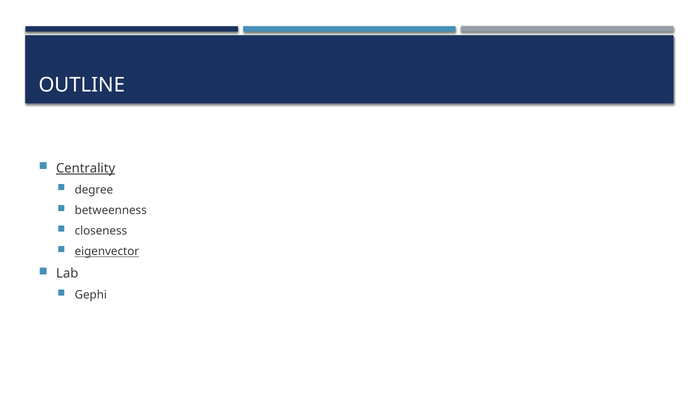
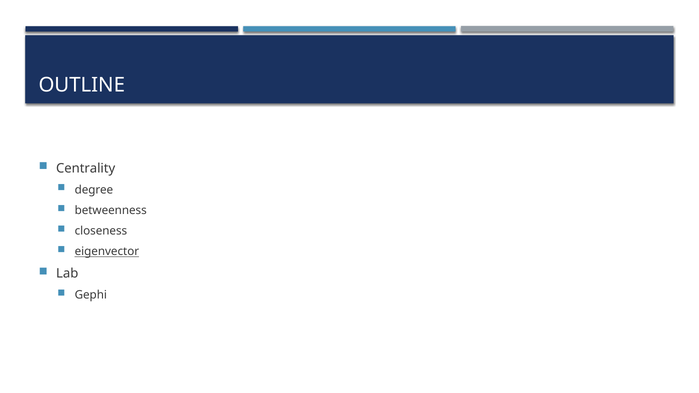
Centrality underline: present -> none
